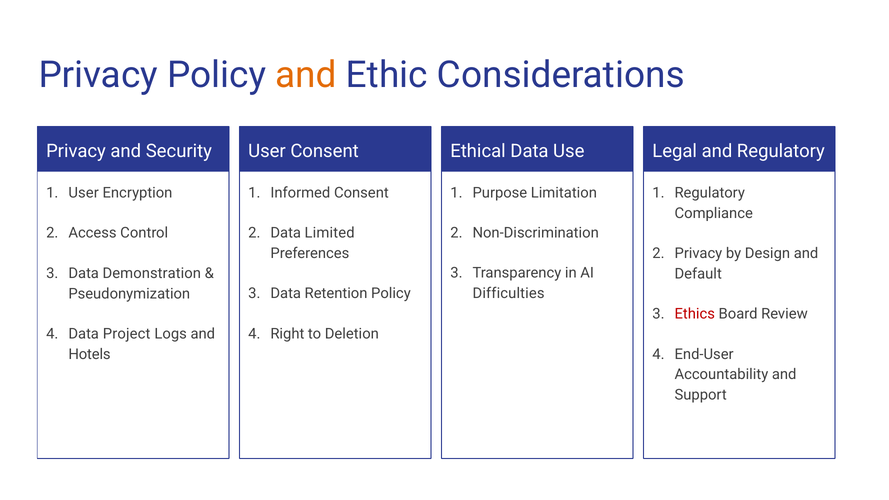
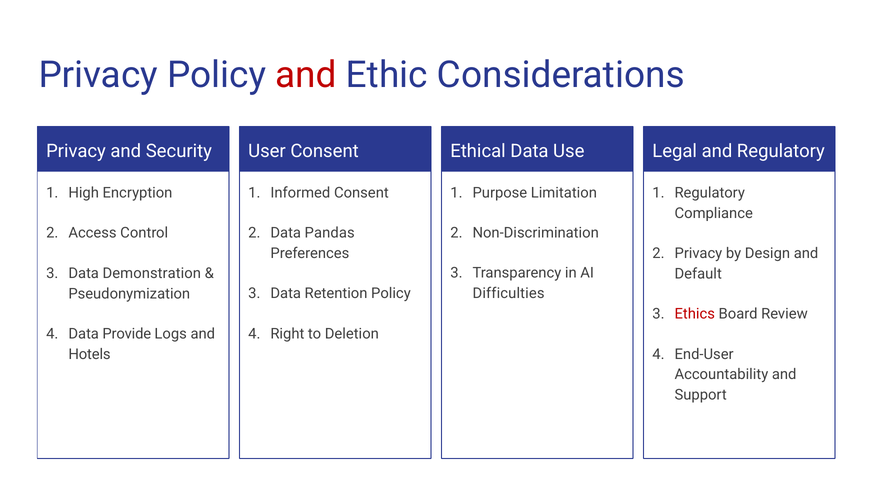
and at (306, 75) colour: orange -> red
User at (84, 193): User -> High
Limited: Limited -> Pandas
Project: Project -> Provide
